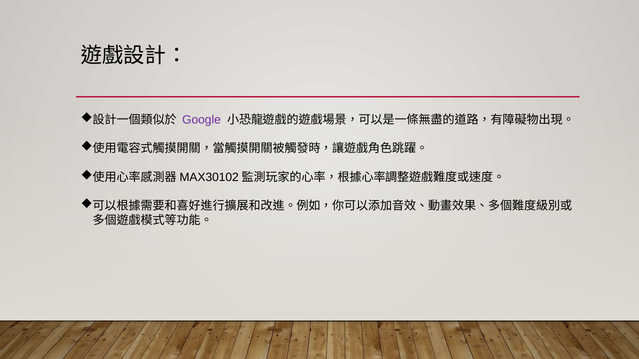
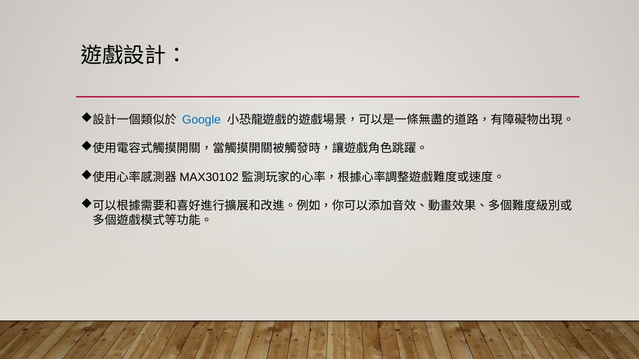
Google colour: purple -> blue
